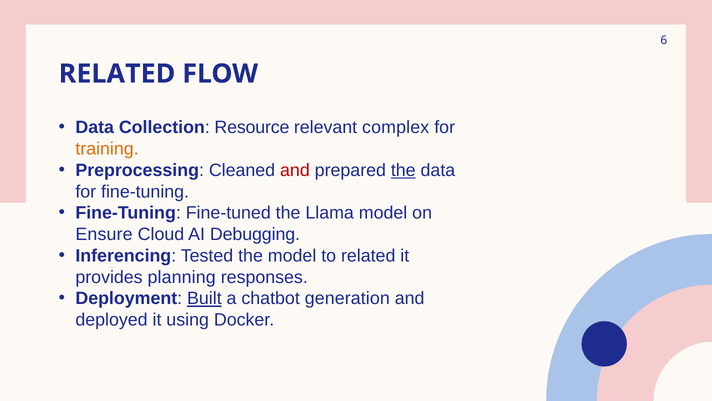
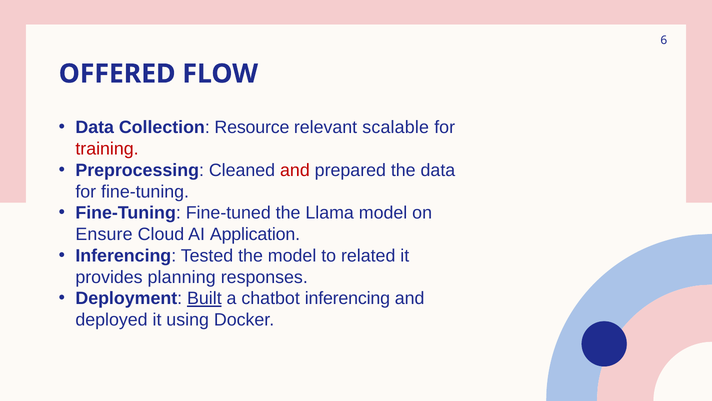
RELATED at (117, 74): RELATED -> OFFERED
complex: complex -> scalable
training colour: orange -> red
the at (403, 170) underline: present -> none
Debugging: Debugging -> Application
chatbot generation: generation -> inferencing
